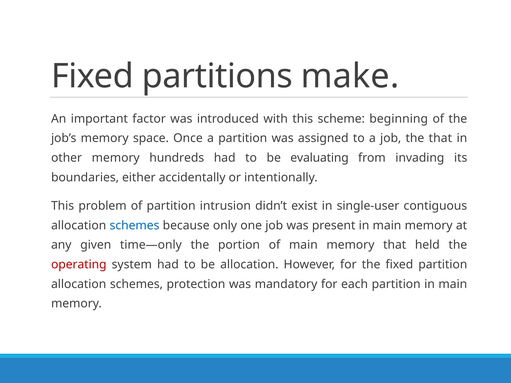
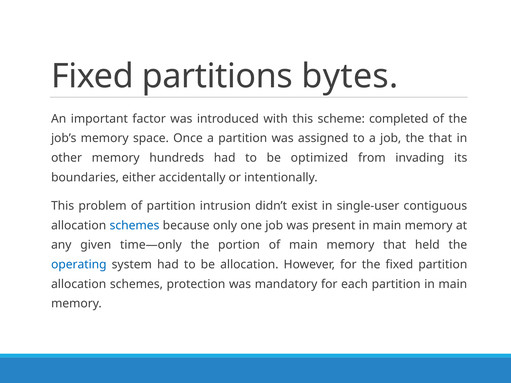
make: make -> bytes
beginning: beginning -> completed
evaluating: evaluating -> optimized
operating colour: red -> blue
